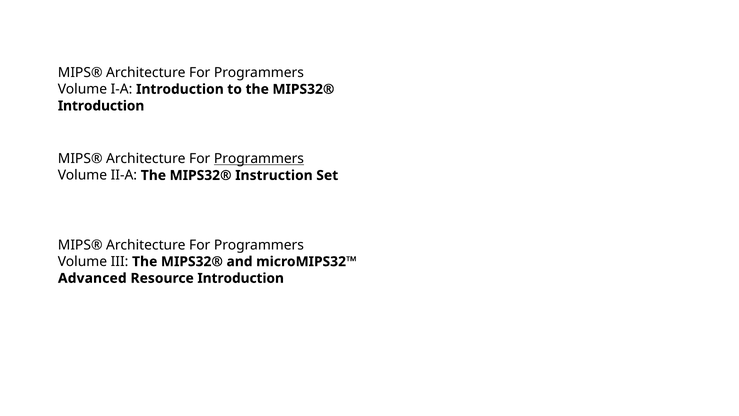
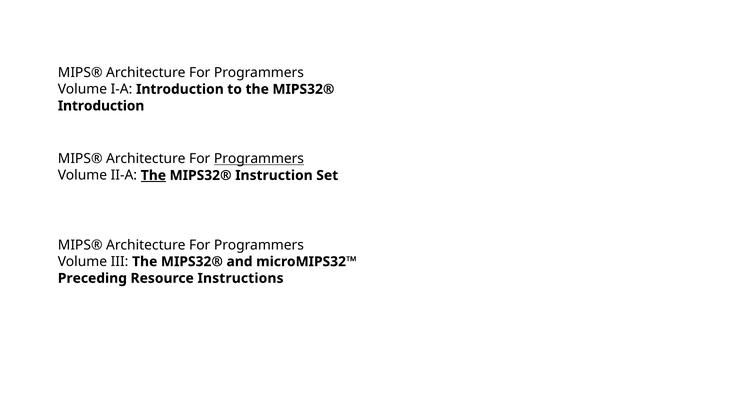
The at (153, 175) underline: none -> present
Advanced: Advanced -> Preceding
Resource Introduction: Introduction -> Instructions
